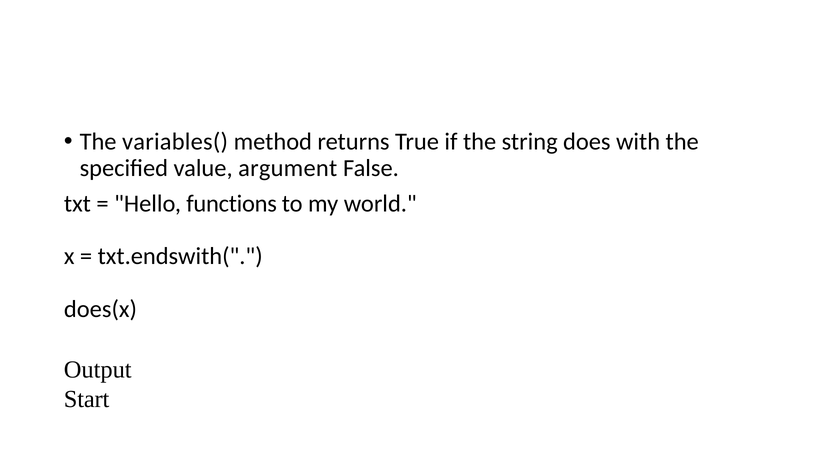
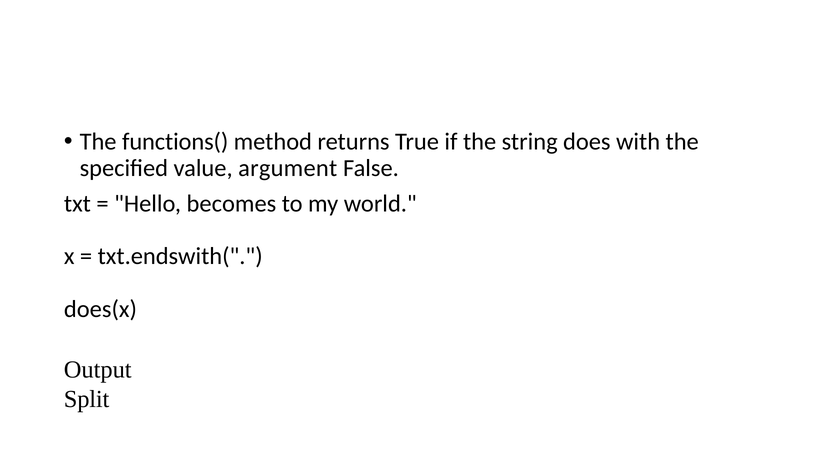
variables(: variables( -> functions(
functions: functions -> becomes
Start: Start -> Split
